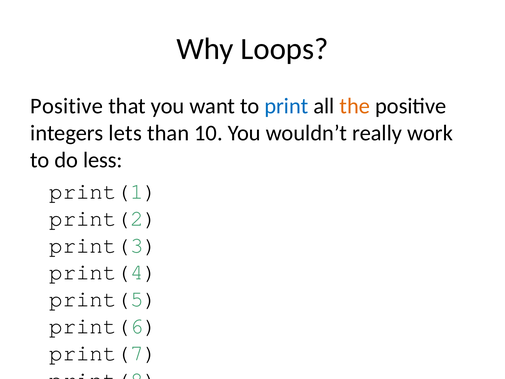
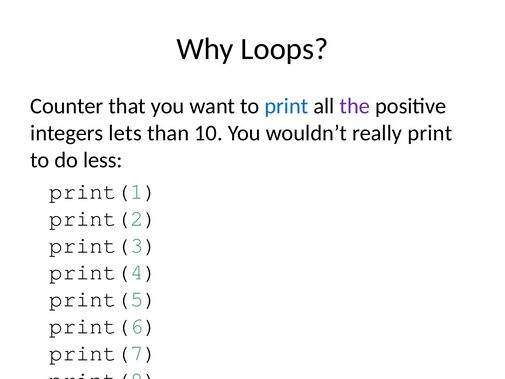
Positive at (67, 106): Positive -> Counter
the colour: orange -> purple
really work: work -> print
